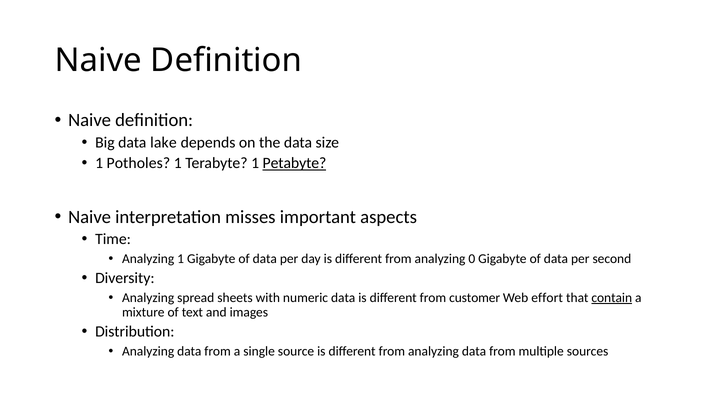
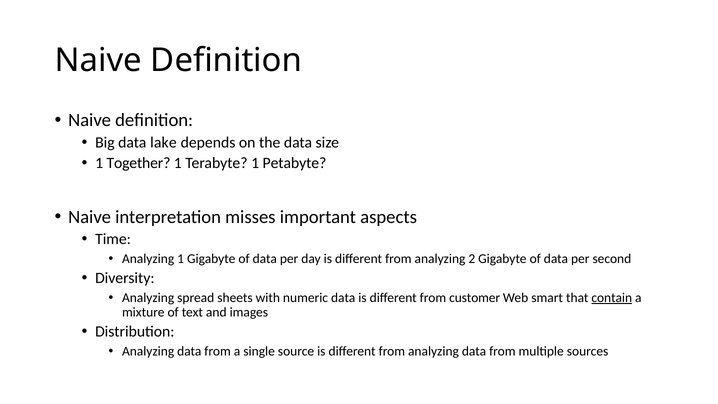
Potholes: Potholes -> Together
Petabyte underline: present -> none
0: 0 -> 2
effort: effort -> smart
